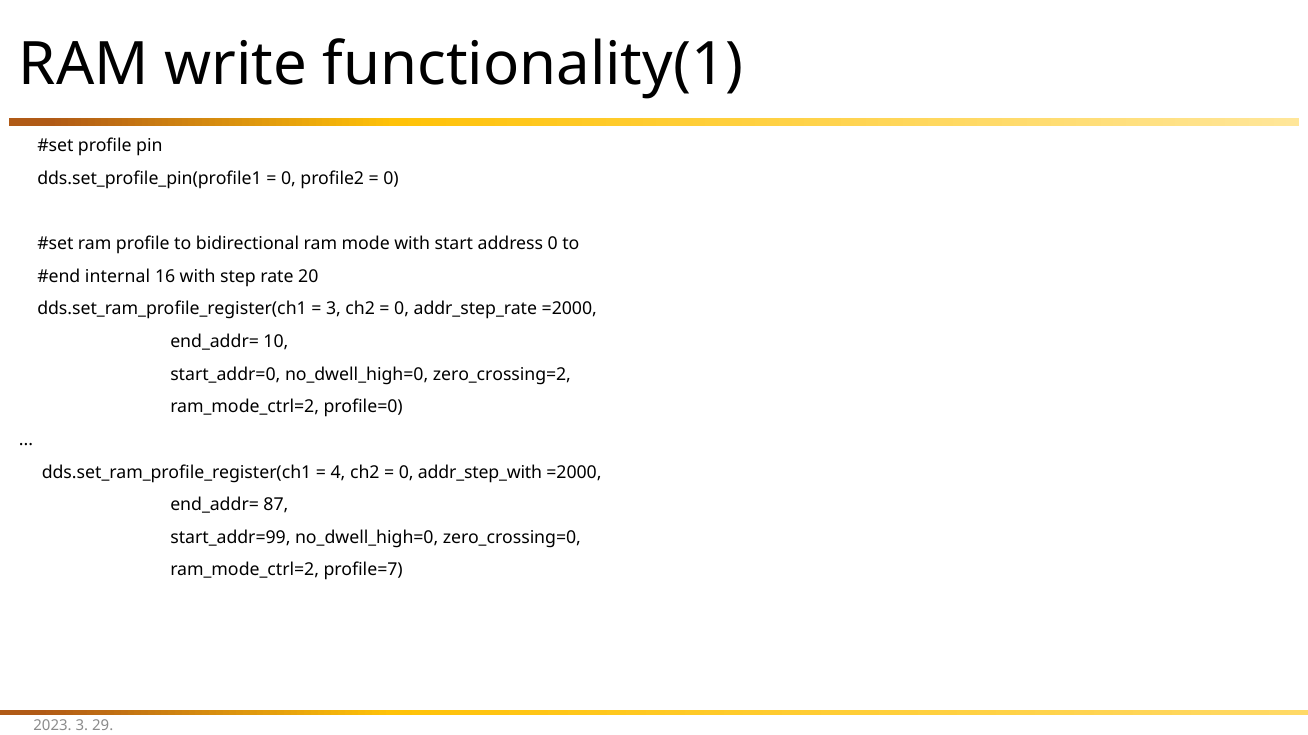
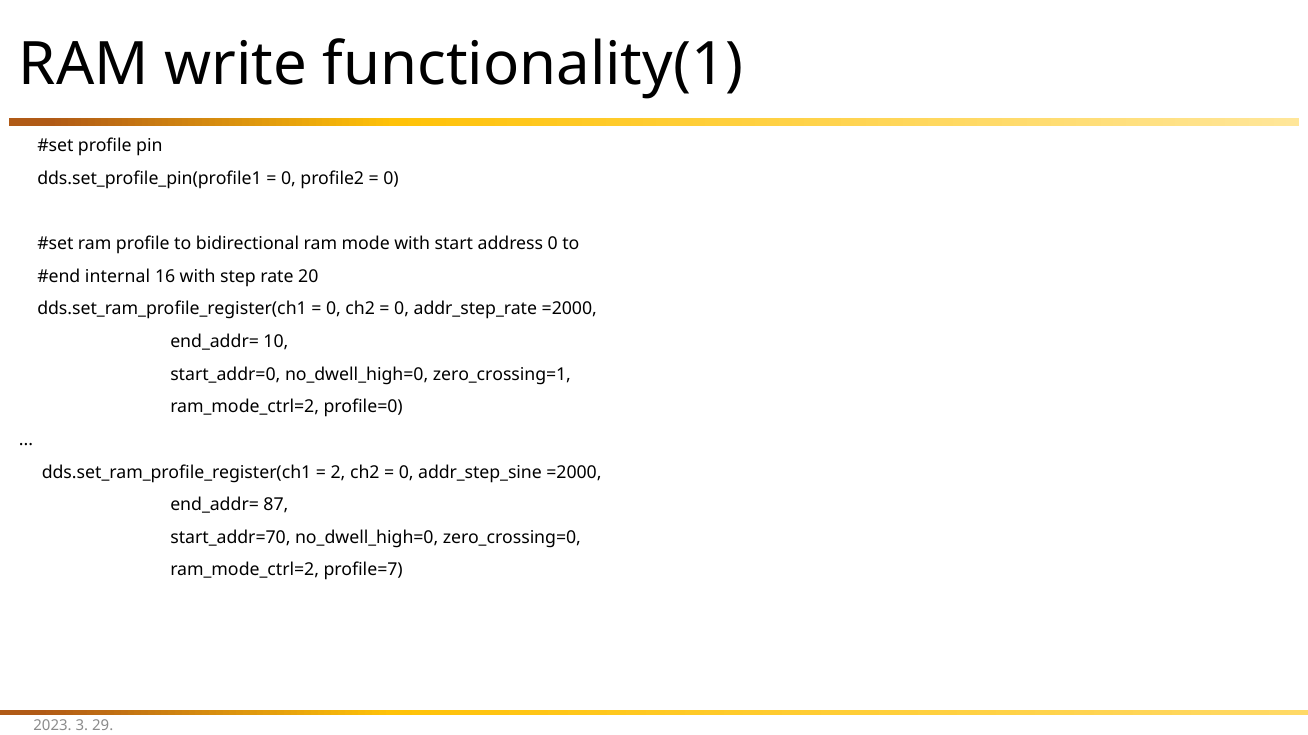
3 at (333, 309): 3 -> 0
zero_crossing=2: zero_crossing=2 -> zero_crossing=1
4: 4 -> 2
addr_step_with: addr_step_with -> addr_step_sine
start_addr=99: start_addr=99 -> start_addr=70
